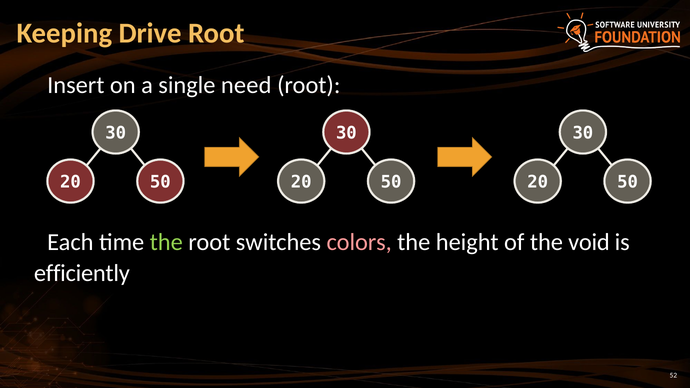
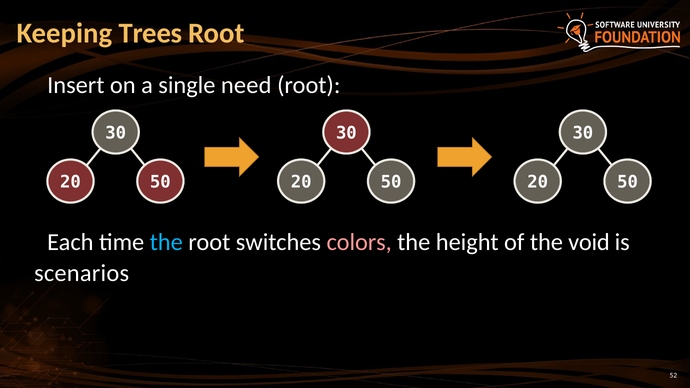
Drive: Drive -> Trees
the at (166, 242) colour: light green -> light blue
efficiently: efficiently -> scenarios
